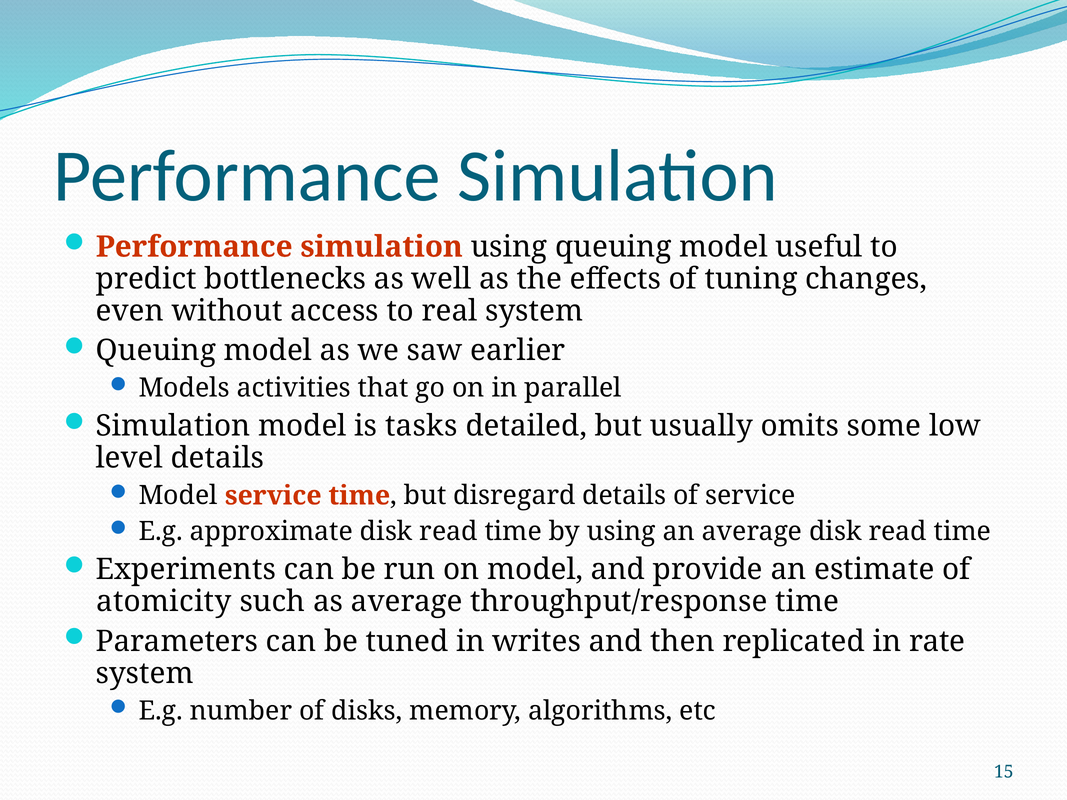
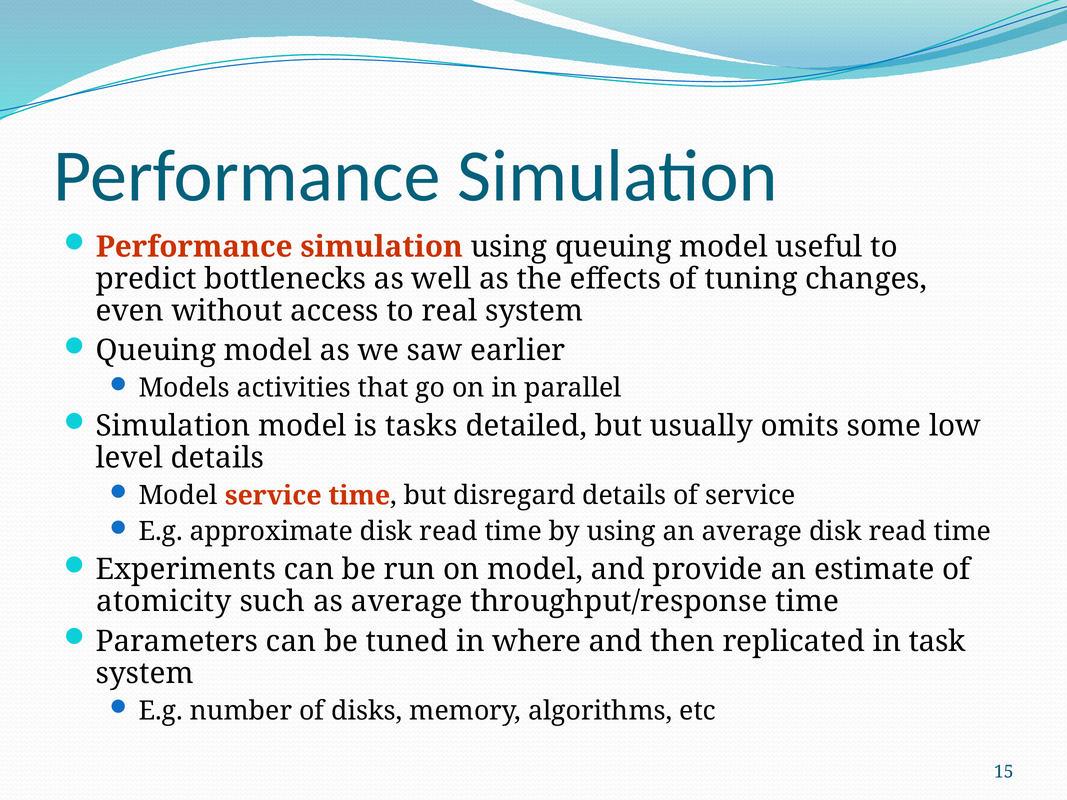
writes: writes -> where
rate: rate -> task
